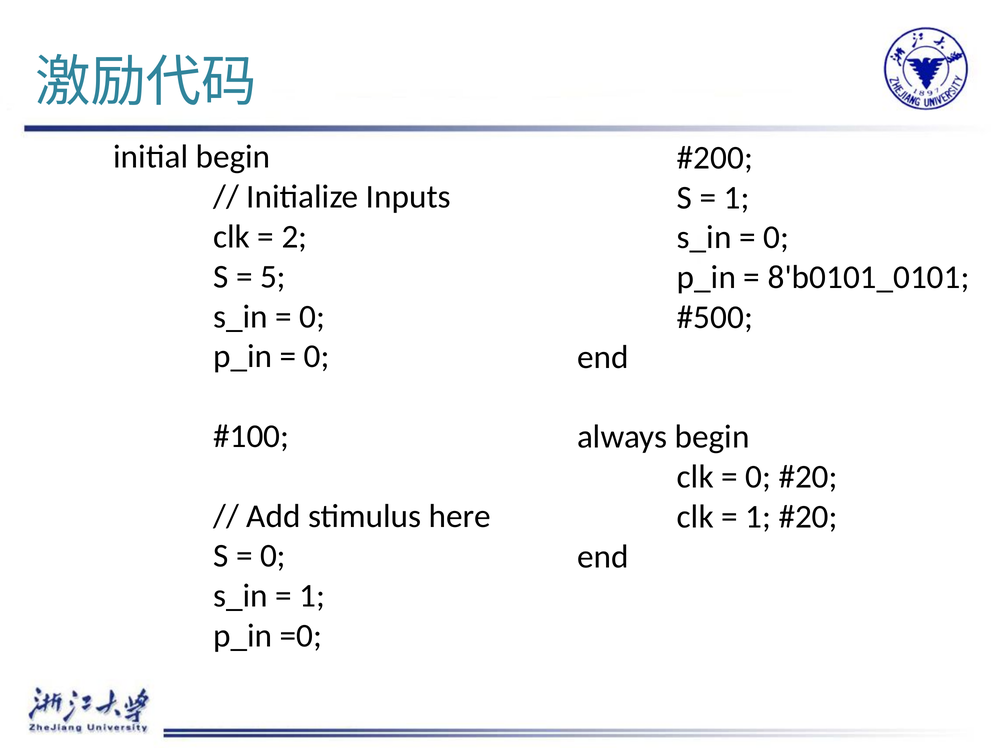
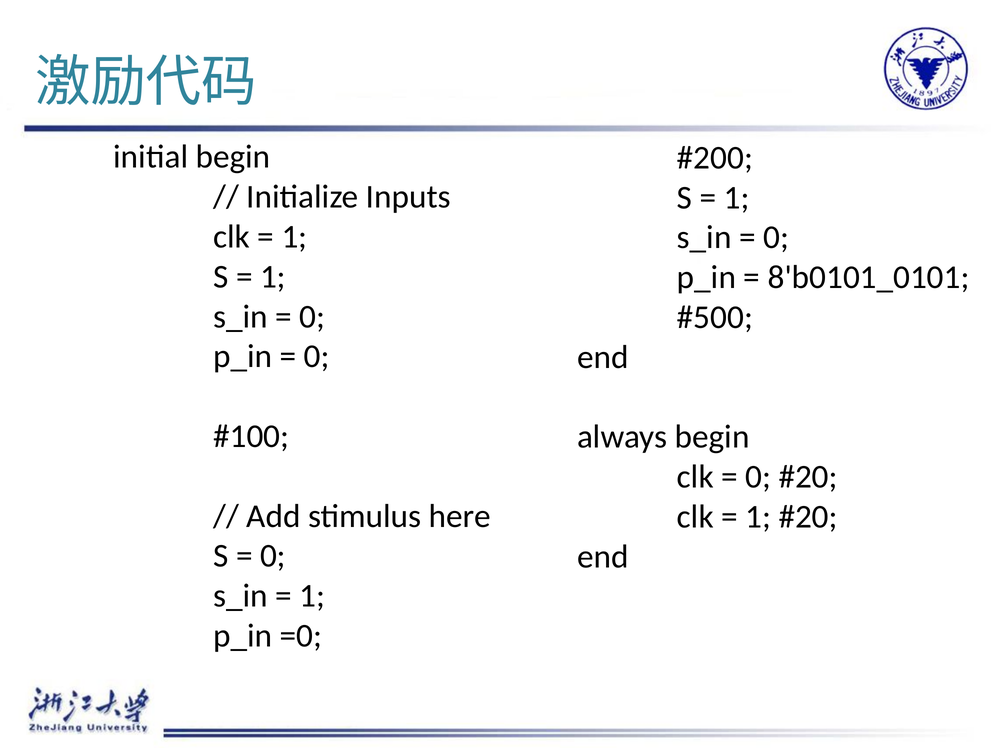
2 at (294, 237): 2 -> 1
5 at (273, 277): 5 -> 1
